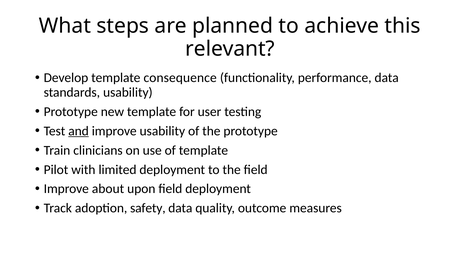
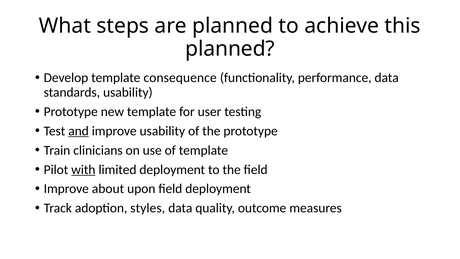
relevant at (230, 49): relevant -> planned
with underline: none -> present
safety: safety -> styles
